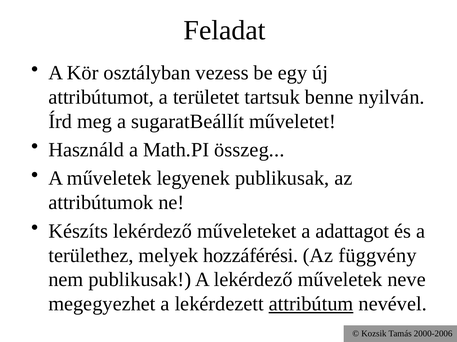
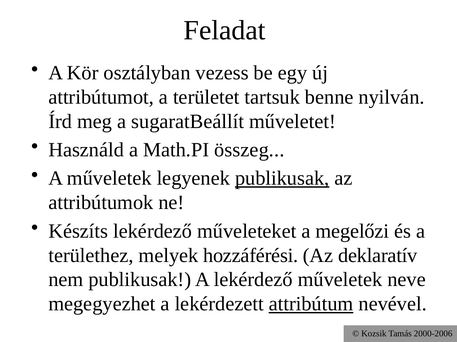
publikusak at (282, 179) underline: none -> present
adattagot: adattagot -> megelőzi
függvény: függvény -> deklaratív
